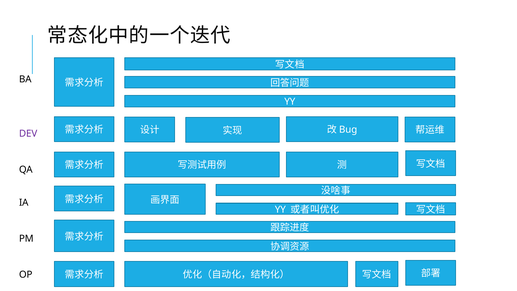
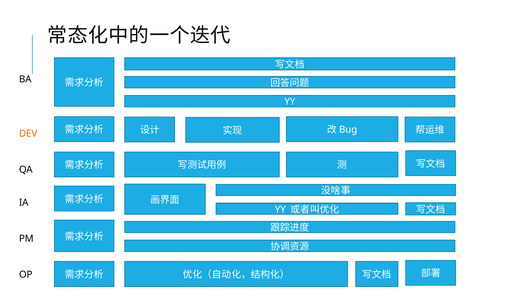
DEV colour: purple -> orange
